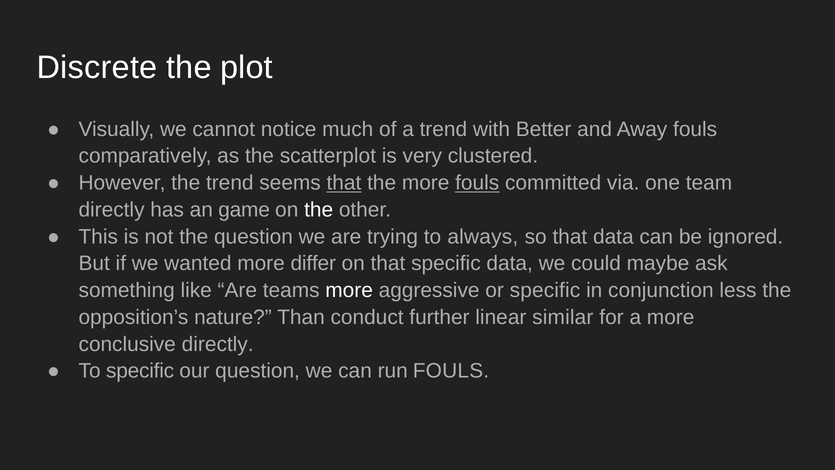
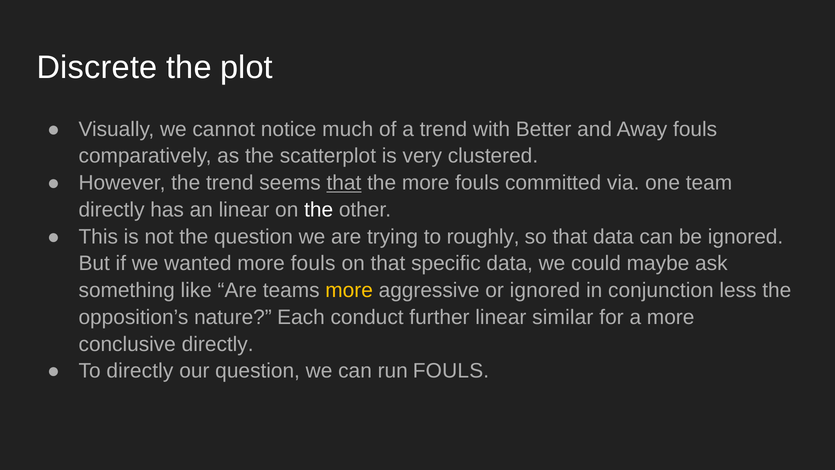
fouls at (477, 183) underline: present -> none
an game: game -> linear
always: always -> roughly
wanted more differ: differ -> fouls
more at (349, 290) colour: white -> yellow
or specific: specific -> ignored
Than: Than -> Each
To specific: specific -> directly
